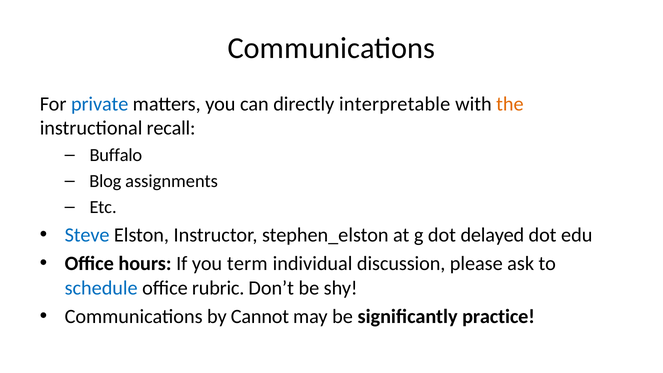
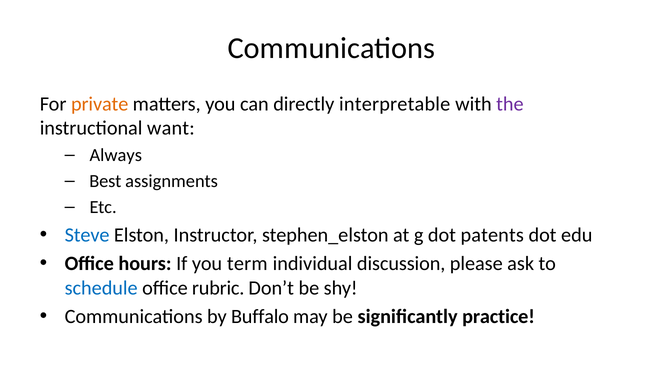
private colour: blue -> orange
the colour: orange -> purple
recall: recall -> want
Buffalo: Buffalo -> Always
Blog: Blog -> Best
delayed: delayed -> patents
Cannot: Cannot -> Buffalo
